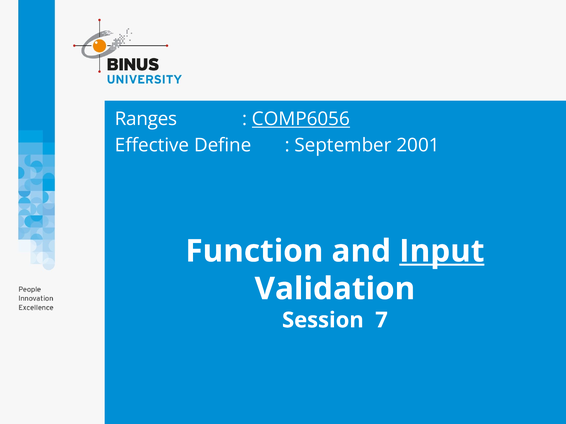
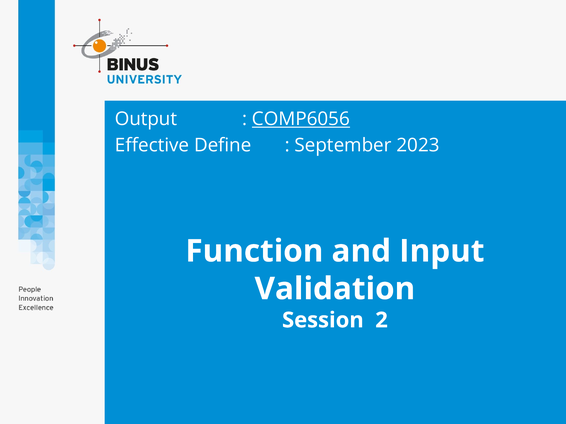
Ranges: Ranges -> Output
2001: 2001 -> 2023
Input underline: present -> none
7: 7 -> 2
